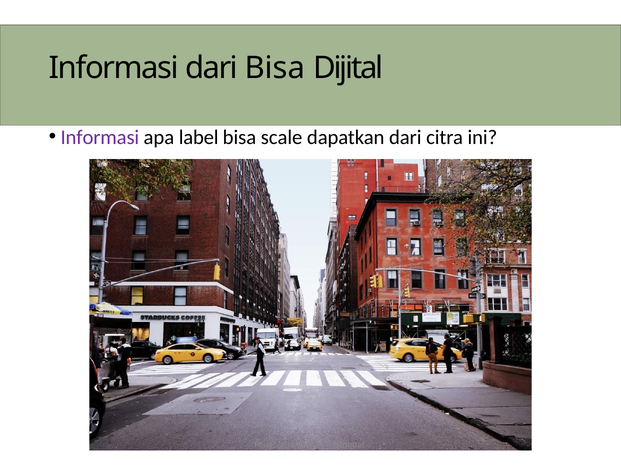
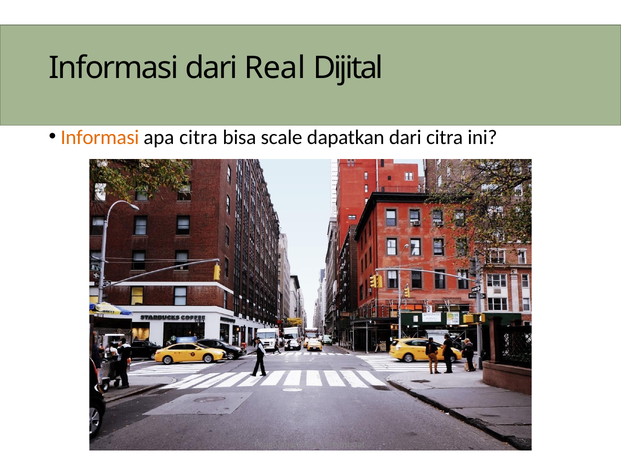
dari Bisa: Bisa -> Real
Informasi at (100, 137) colour: purple -> orange
apa label: label -> citra
